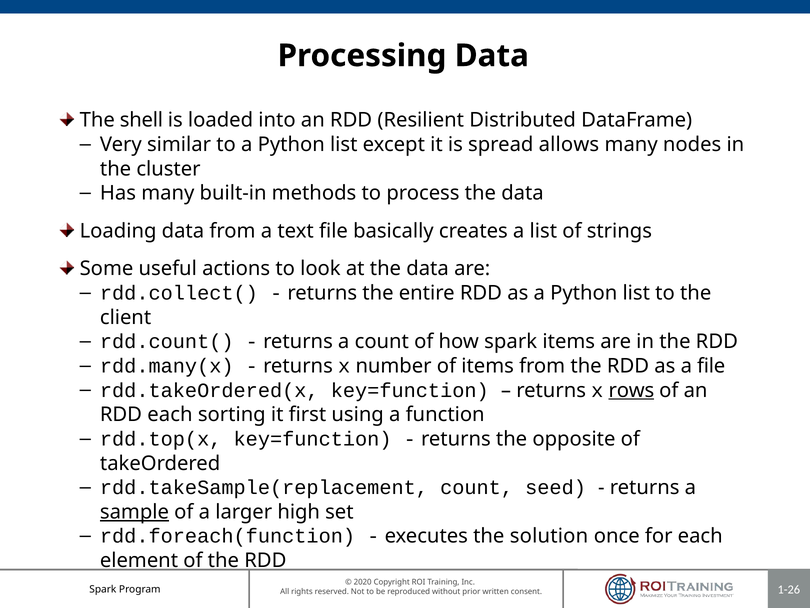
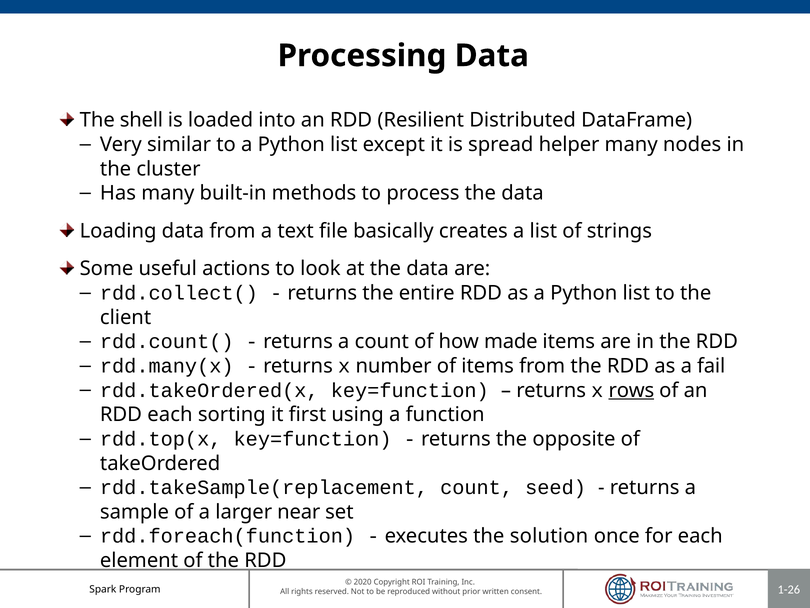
allows: allows -> helper
how spark: spark -> made
a file: file -> fail
sample underline: present -> none
high: high -> near
